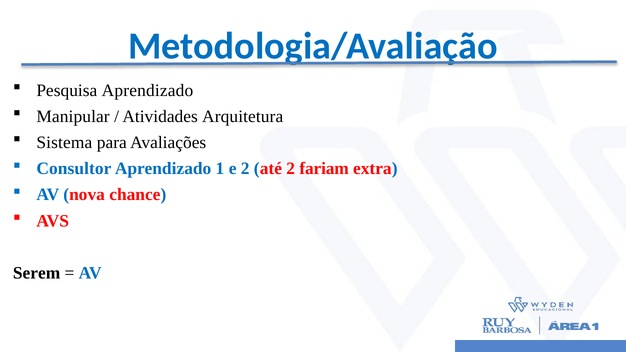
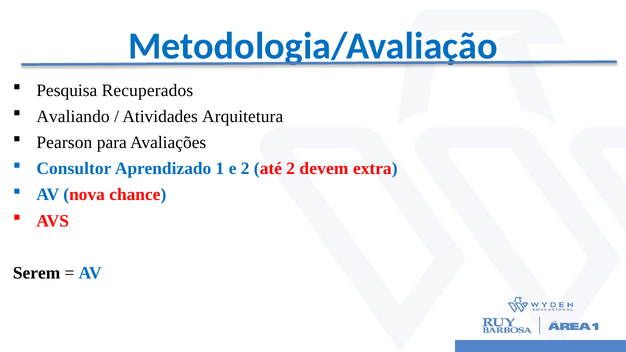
Pesquisa Aprendizado: Aprendizado -> Recuperados
Manipular: Manipular -> Avaliando
Sistema: Sistema -> Pearson
fariam: fariam -> devem
